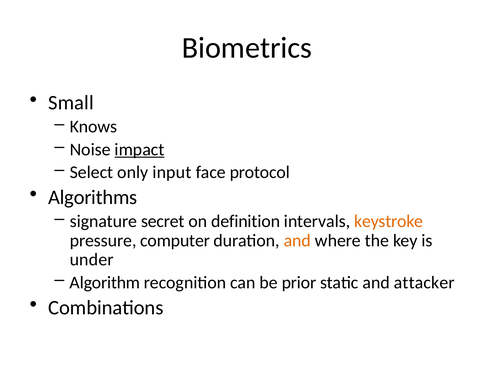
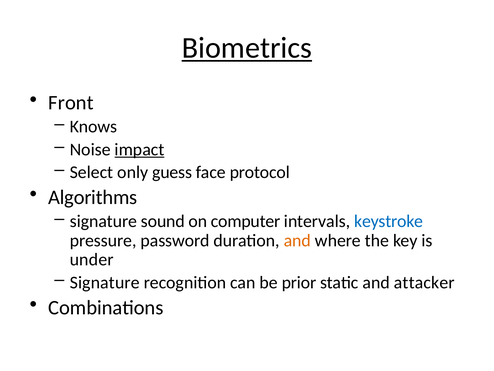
Biometrics underline: none -> present
Small: Small -> Front
input: input -> guess
secret: secret -> sound
definition: definition -> computer
keystroke colour: orange -> blue
computer: computer -> password
Algorithm at (105, 282): Algorithm -> Signature
